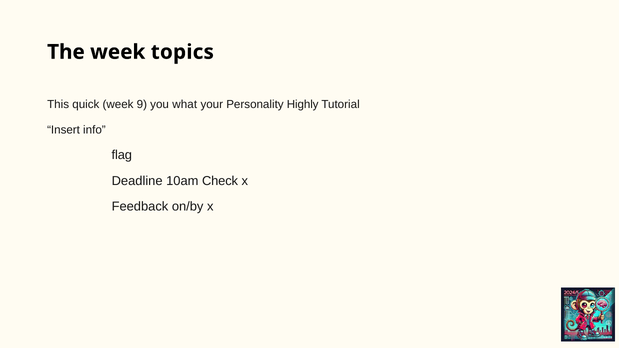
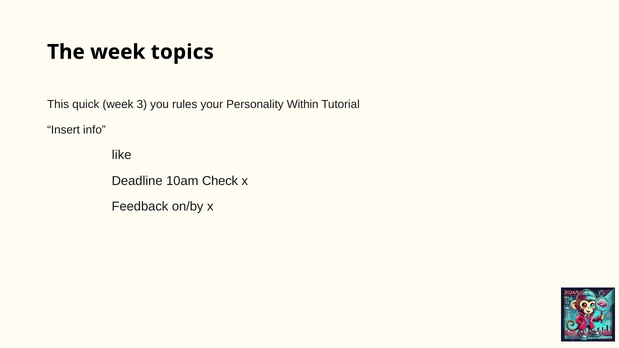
9: 9 -> 3
what: what -> rules
Highly: Highly -> Within
flag: flag -> like
